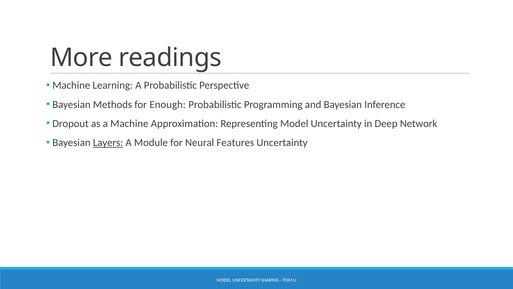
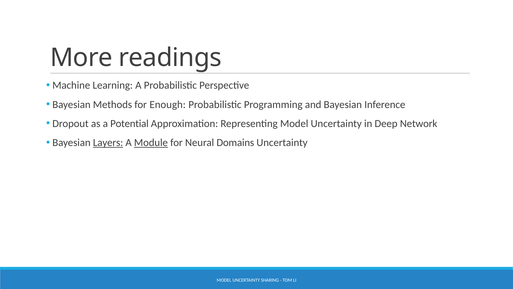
a Machine: Machine -> Potential
Module underline: none -> present
Features: Features -> Domains
